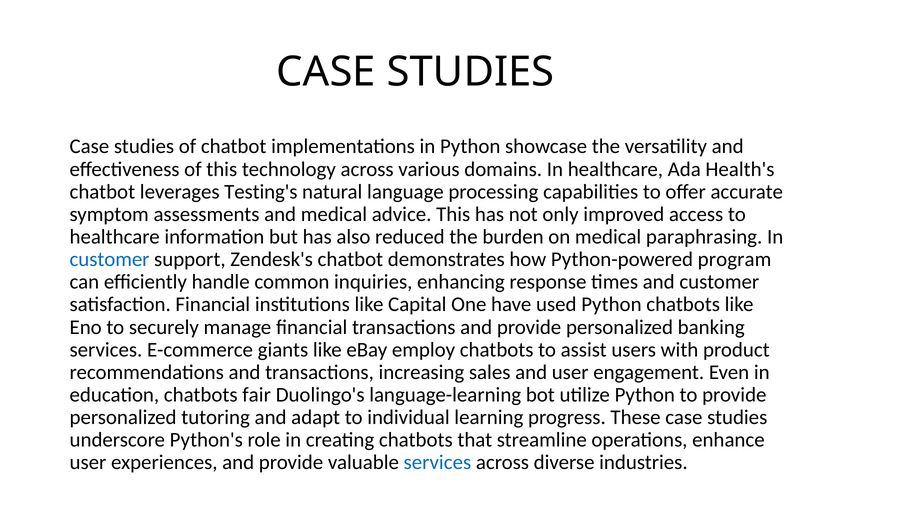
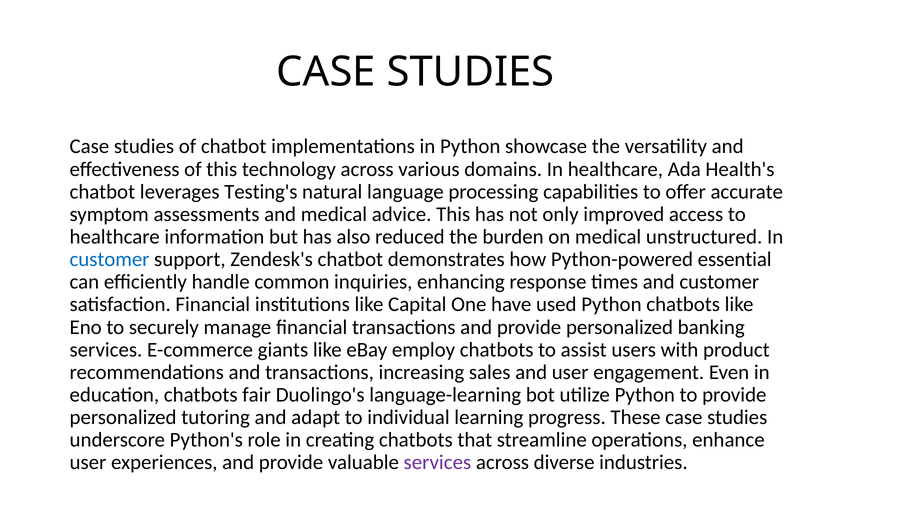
paraphrasing: paraphrasing -> unstructured
program: program -> essential
services at (437, 463) colour: blue -> purple
